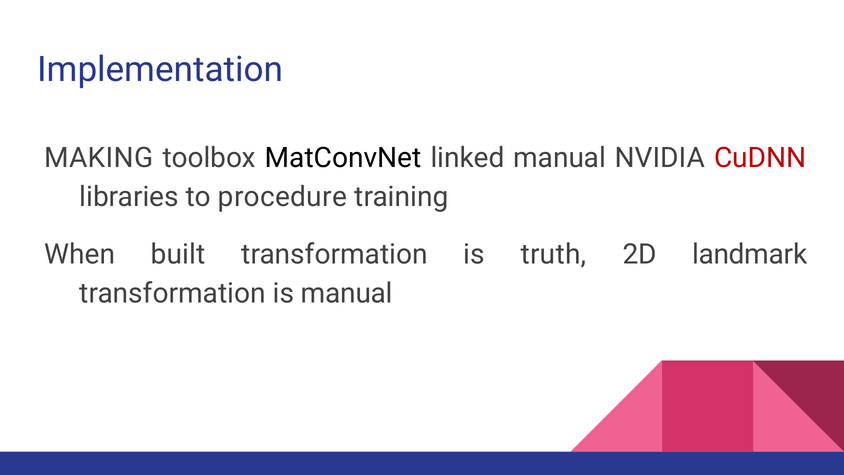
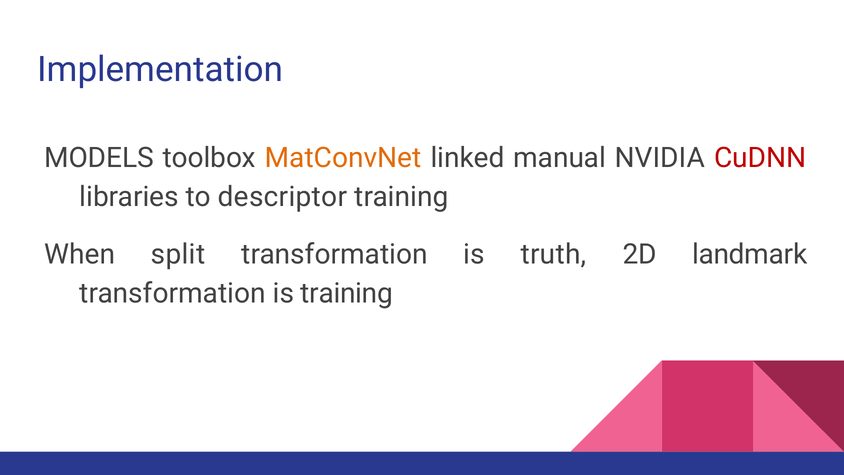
MAKING: MAKING -> MODELS
MatConvNet colour: black -> orange
procedure: procedure -> descriptor
built: built -> split
is manual: manual -> training
